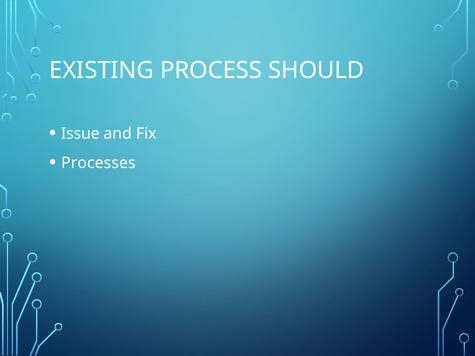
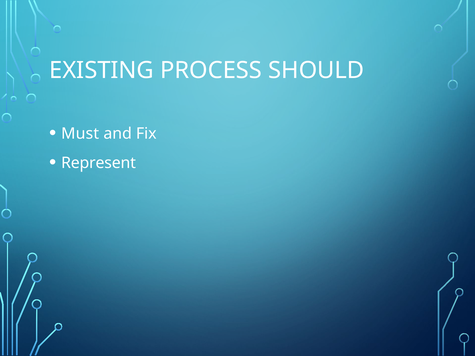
Issue: Issue -> Must
Processes: Processes -> Represent
